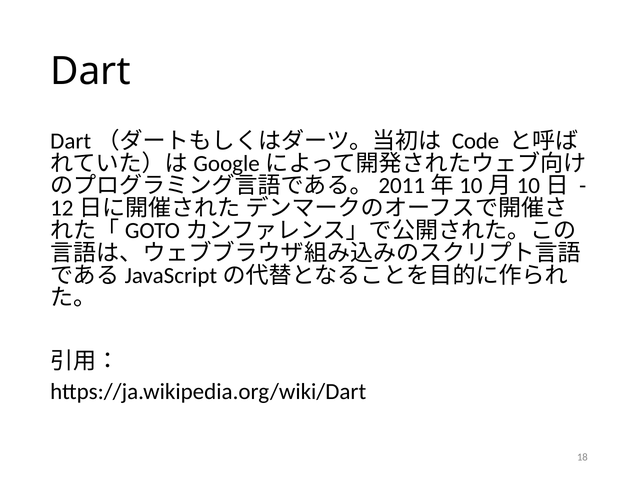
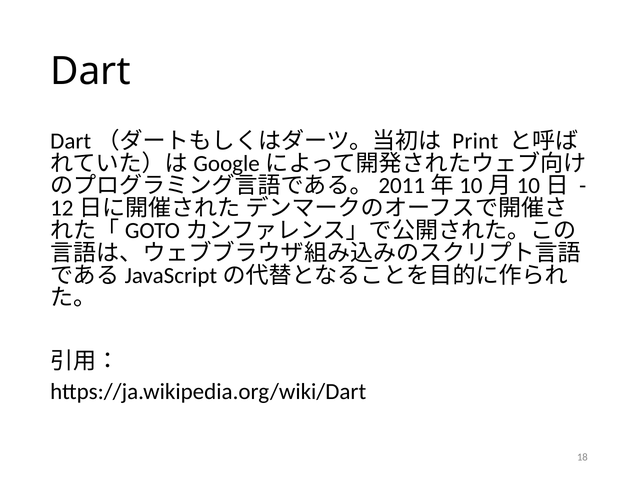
Code: Code -> Print
